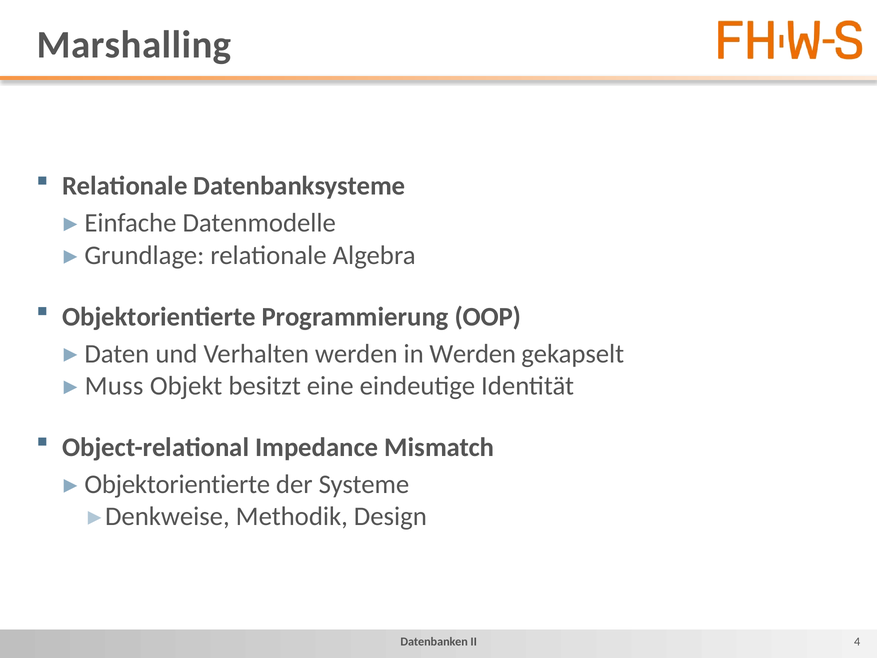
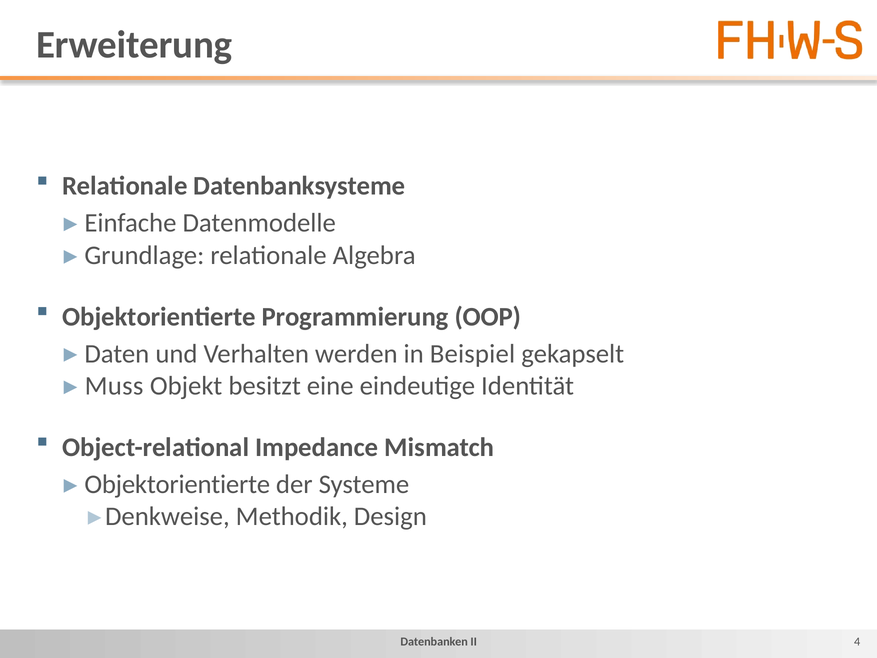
Marshalling: Marshalling -> Erweiterung
in Werden: Werden -> Beispiel
